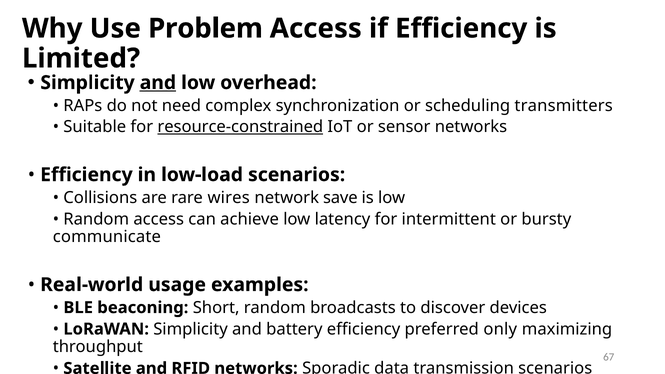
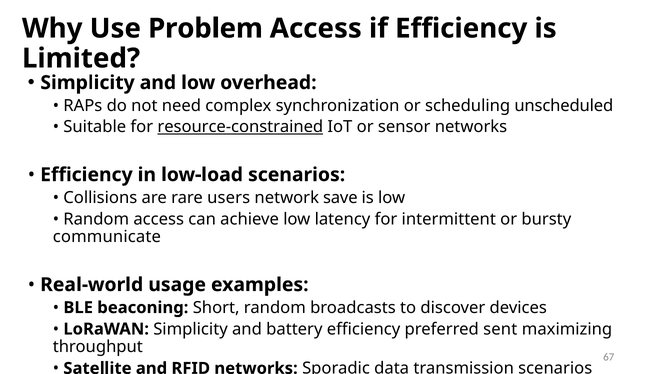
and at (158, 83) underline: present -> none
transmitters: transmitters -> unscheduled
wires: wires -> users
only: only -> sent
